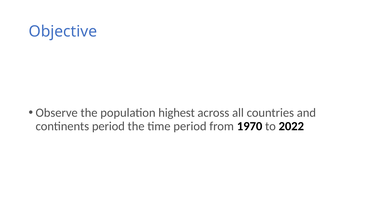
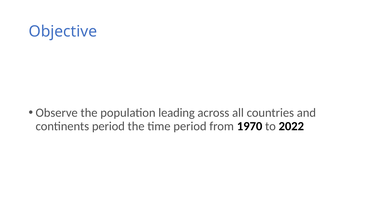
highest: highest -> leading
